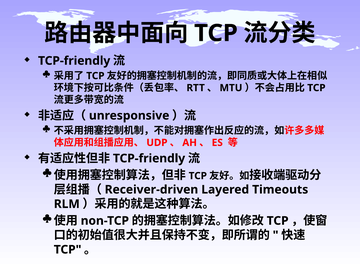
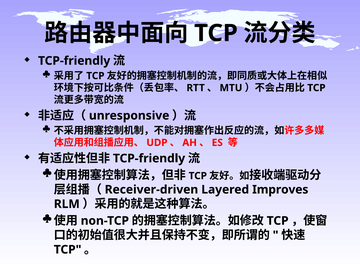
Timeouts: Timeouts -> Improves
